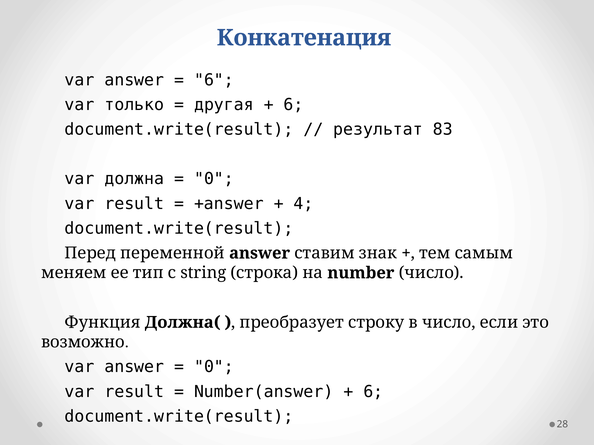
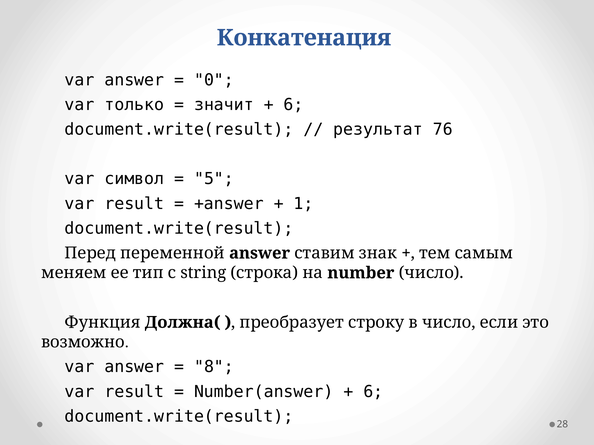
6 at (214, 80): 6 -> 0
другая: другая -> значит
83: 83 -> 76
должна: должна -> символ
0 at (214, 179): 0 -> 5
4: 4 -> 1
0 at (214, 367): 0 -> 8
